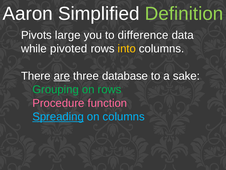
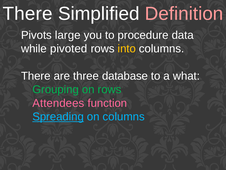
Aaron at (28, 14): Aaron -> There
Definition colour: light green -> pink
difference: difference -> procedure
are underline: present -> none
sake: sake -> what
Procedure: Procedure -> Attendees
